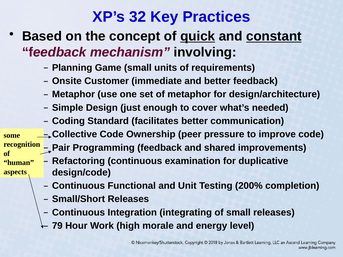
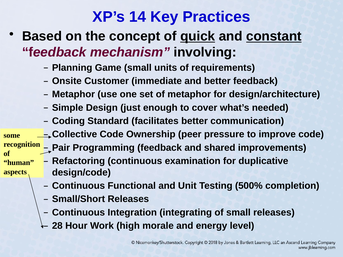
32: 32 -> 14
200%: 200% -> 500%
79: 79 -> 28
